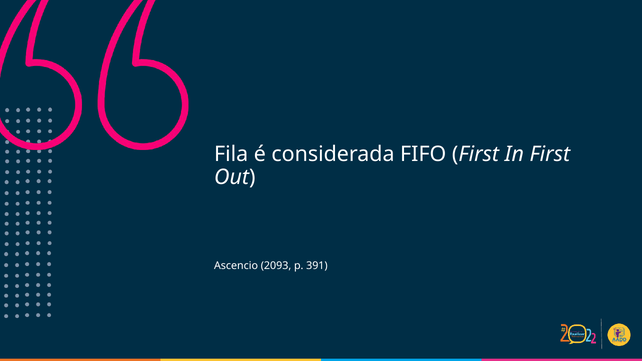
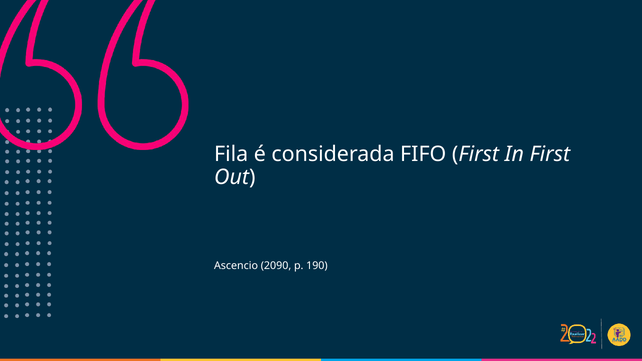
2093: 2093 -> 2090
391: 391 -> 190
